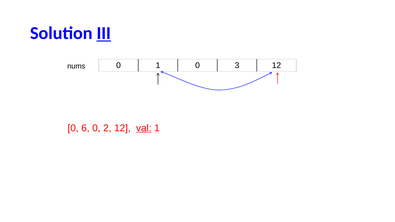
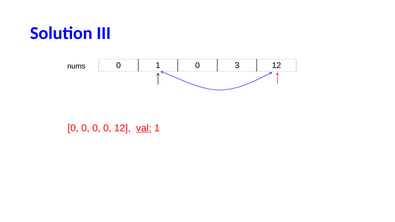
III underline: present -> none
6 at (85, 128): 6 -> 0
2 at (107, 128): 2 -> 0
